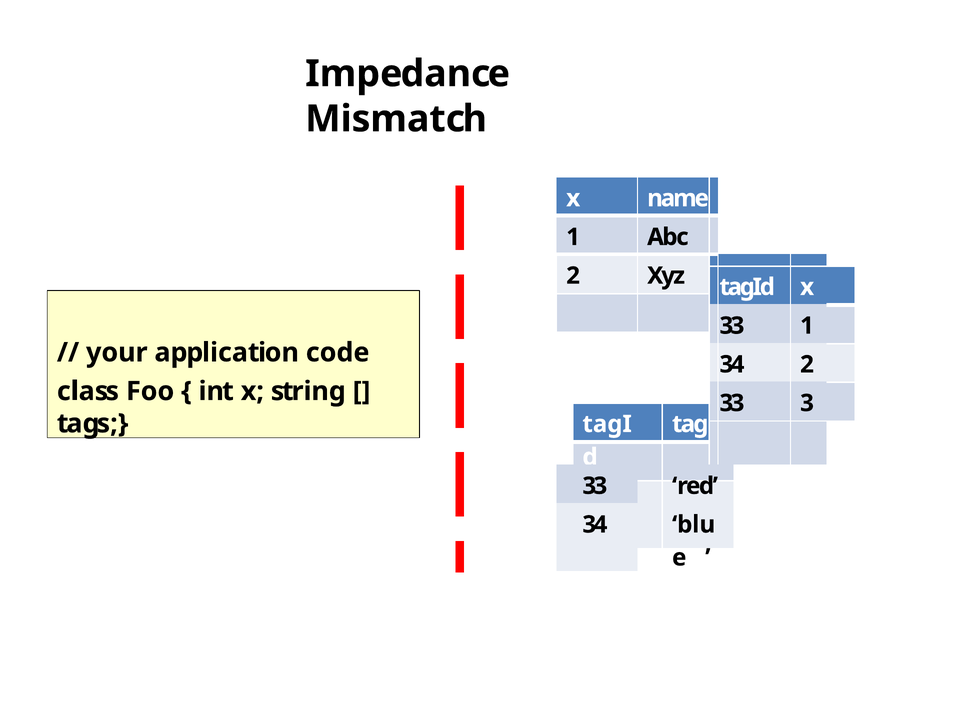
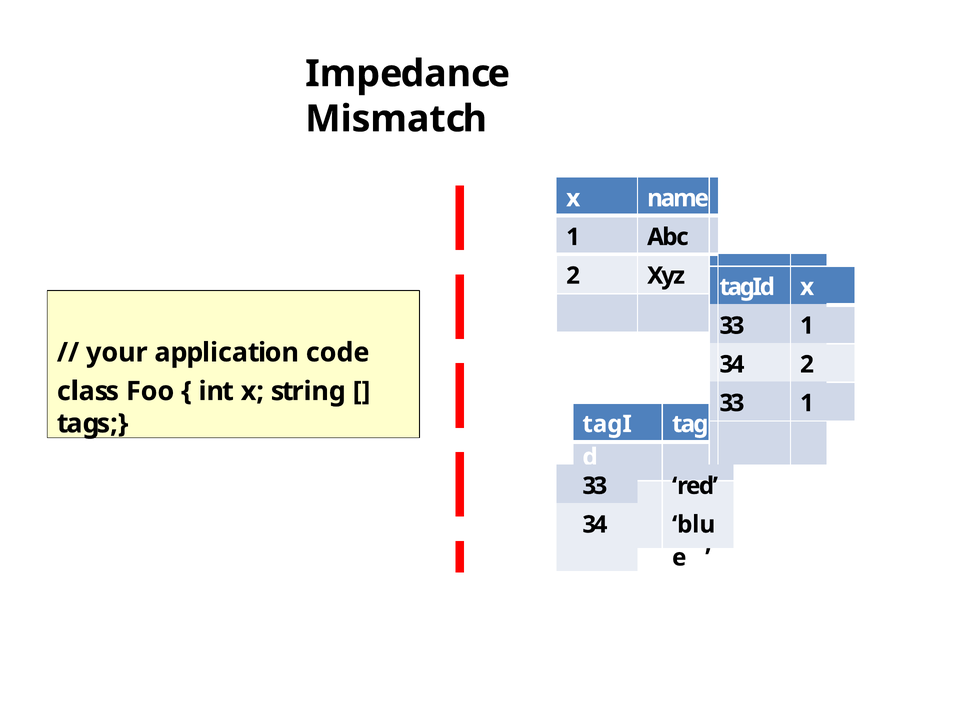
3 at (807, 403): 3 -> 1
